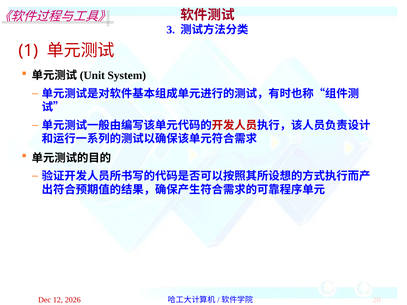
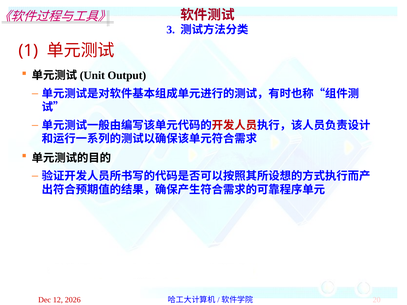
System: System -> Output
